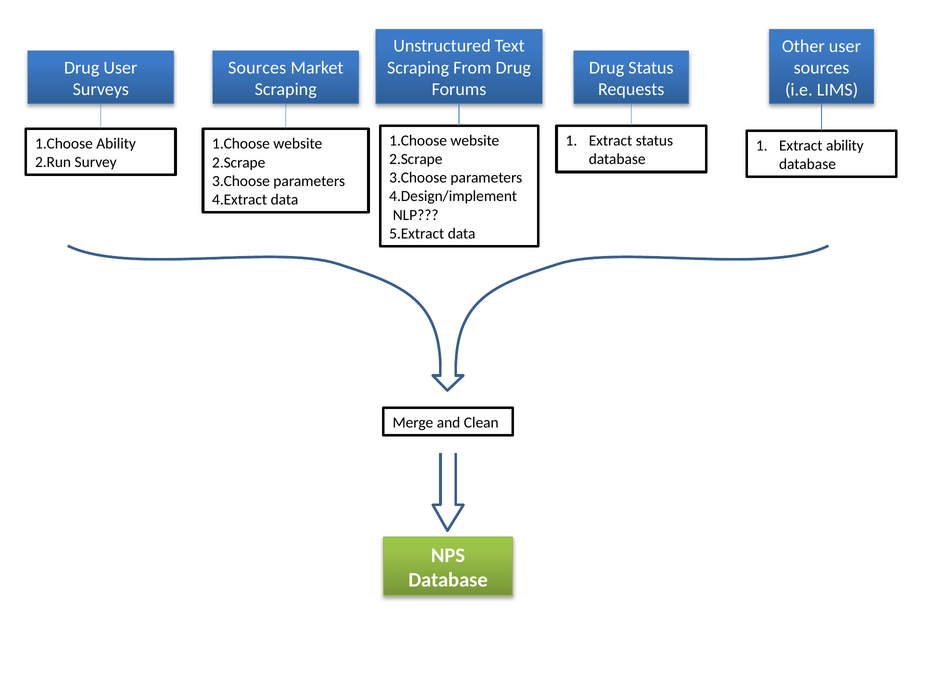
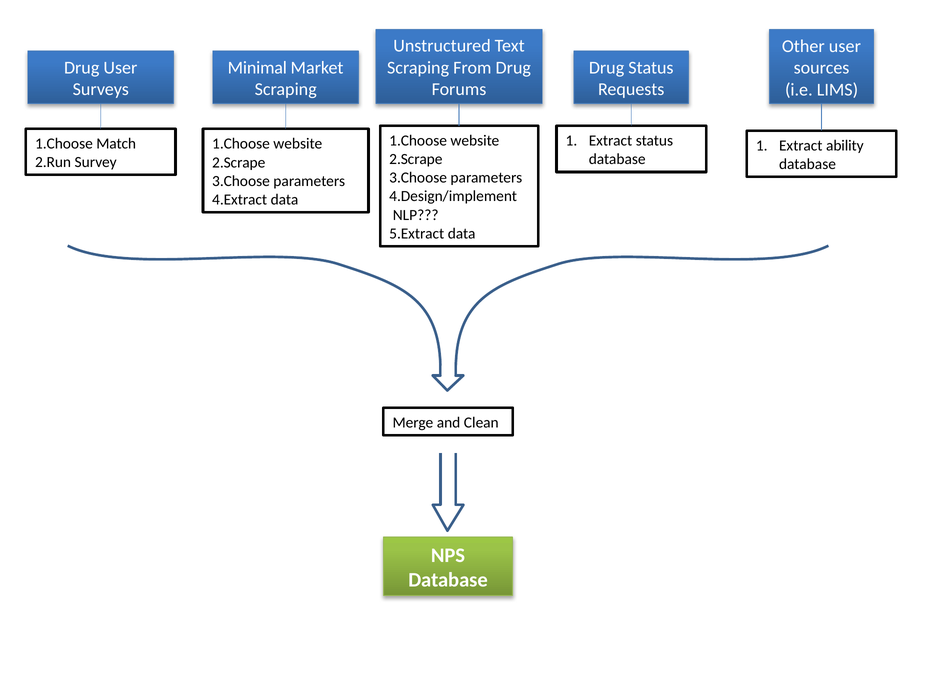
Sources at (257, 68): Sources -> Minimal
Ability at (116, 143): Ability -> Match
